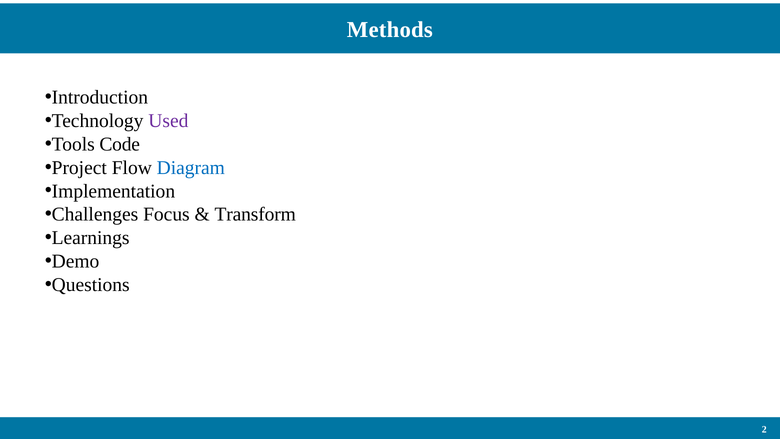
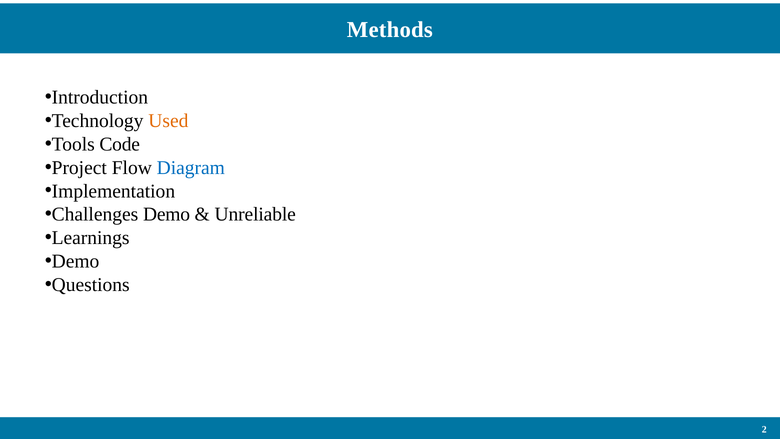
Used colour: purple -> orange
Challenges Focus: Focus -> Demo
Transform: Transform -> Unreliable
